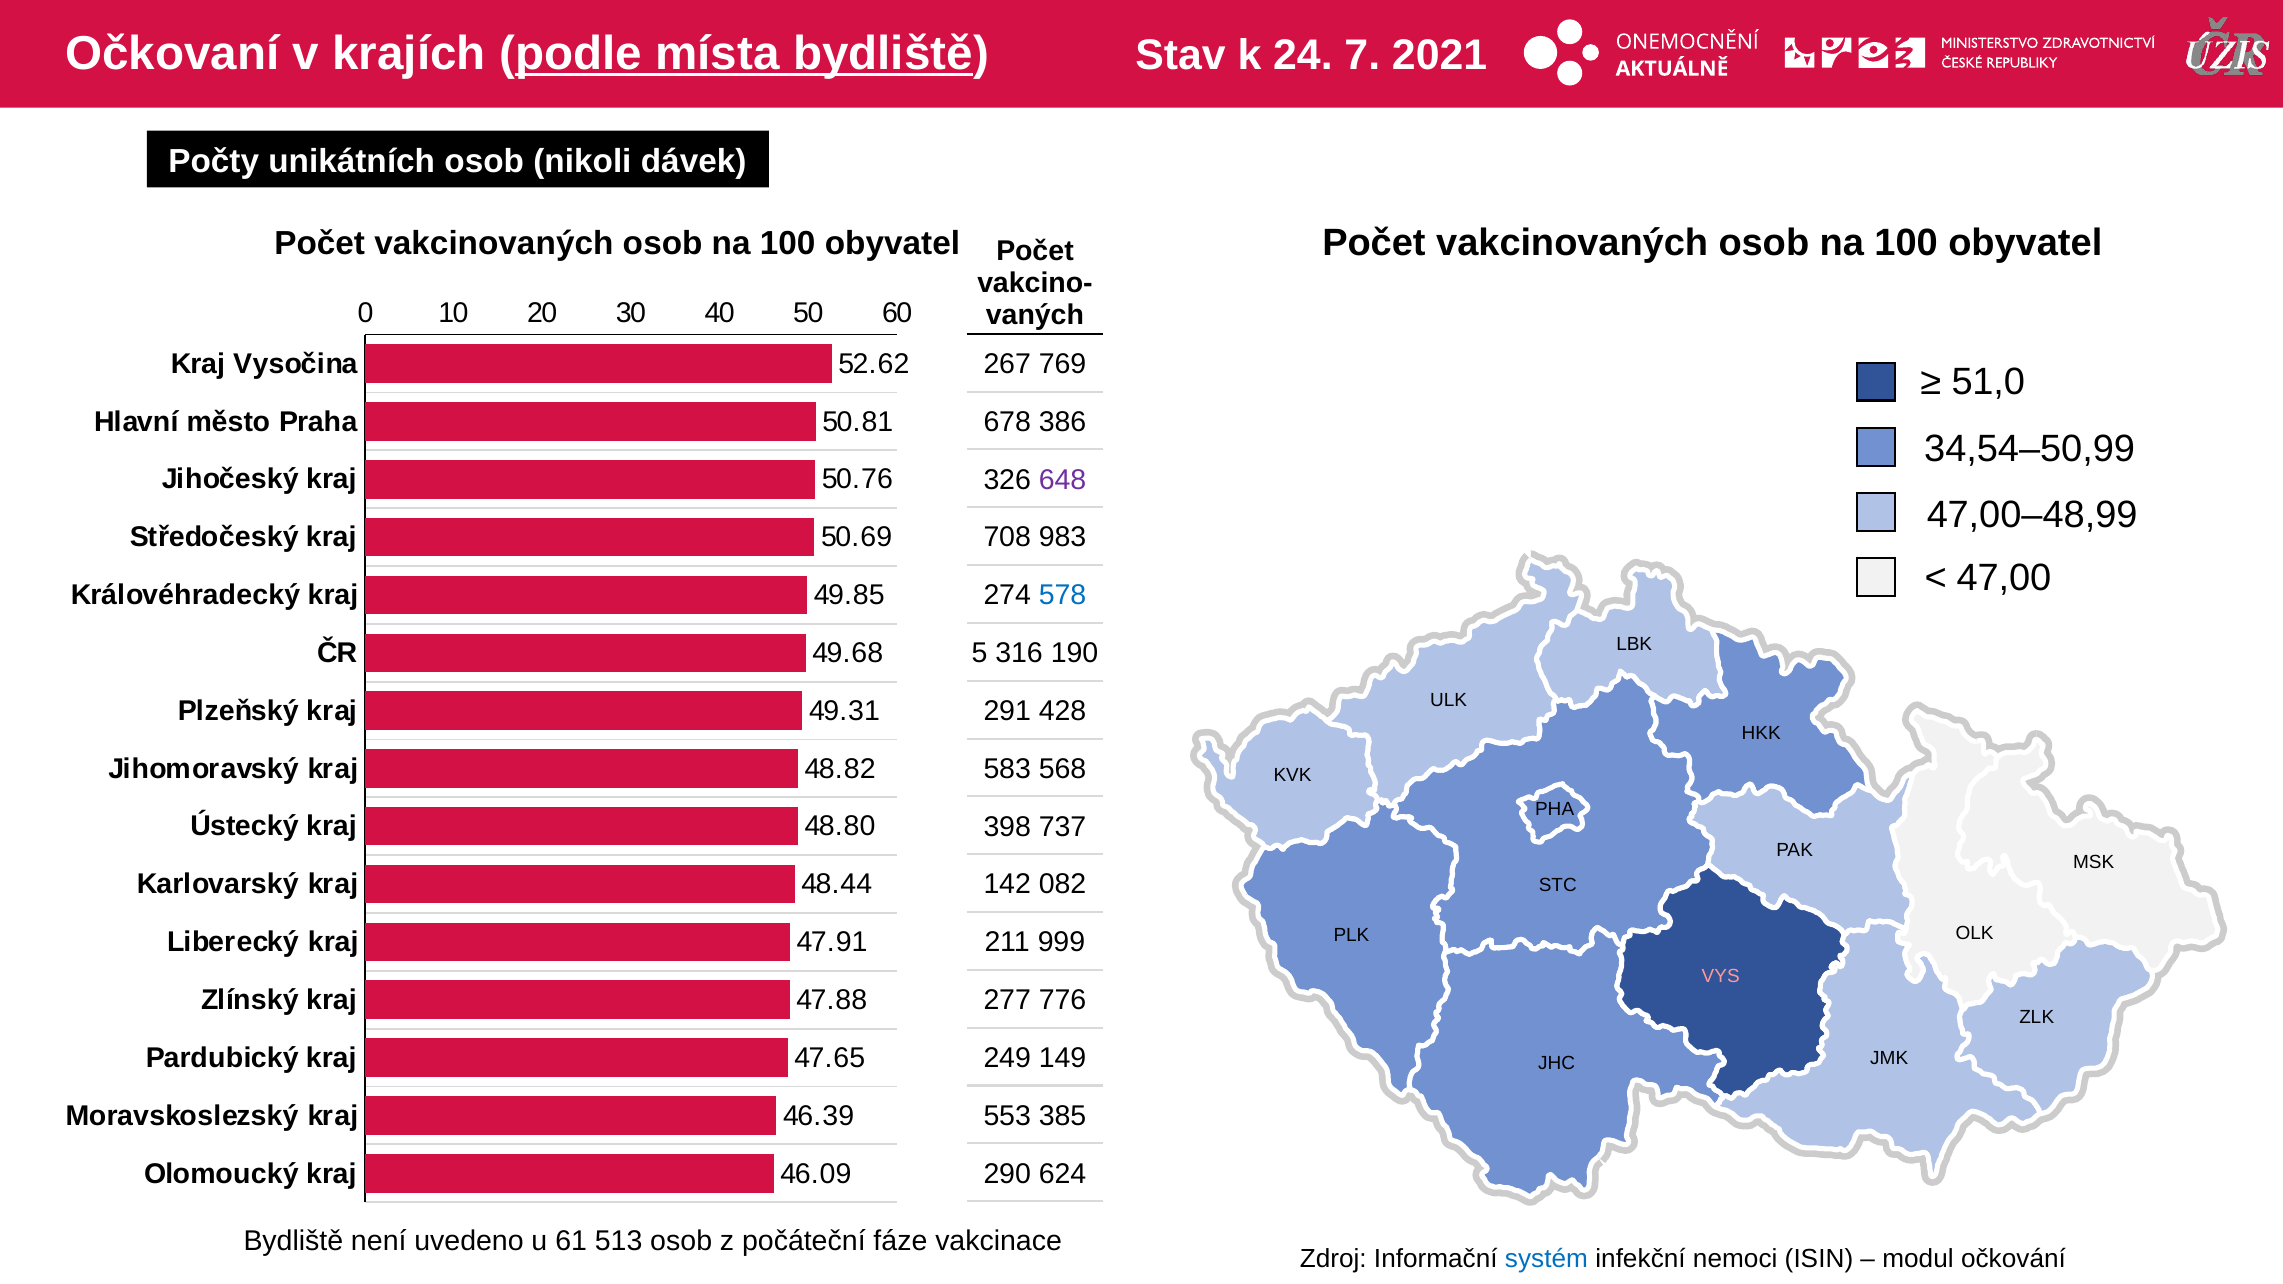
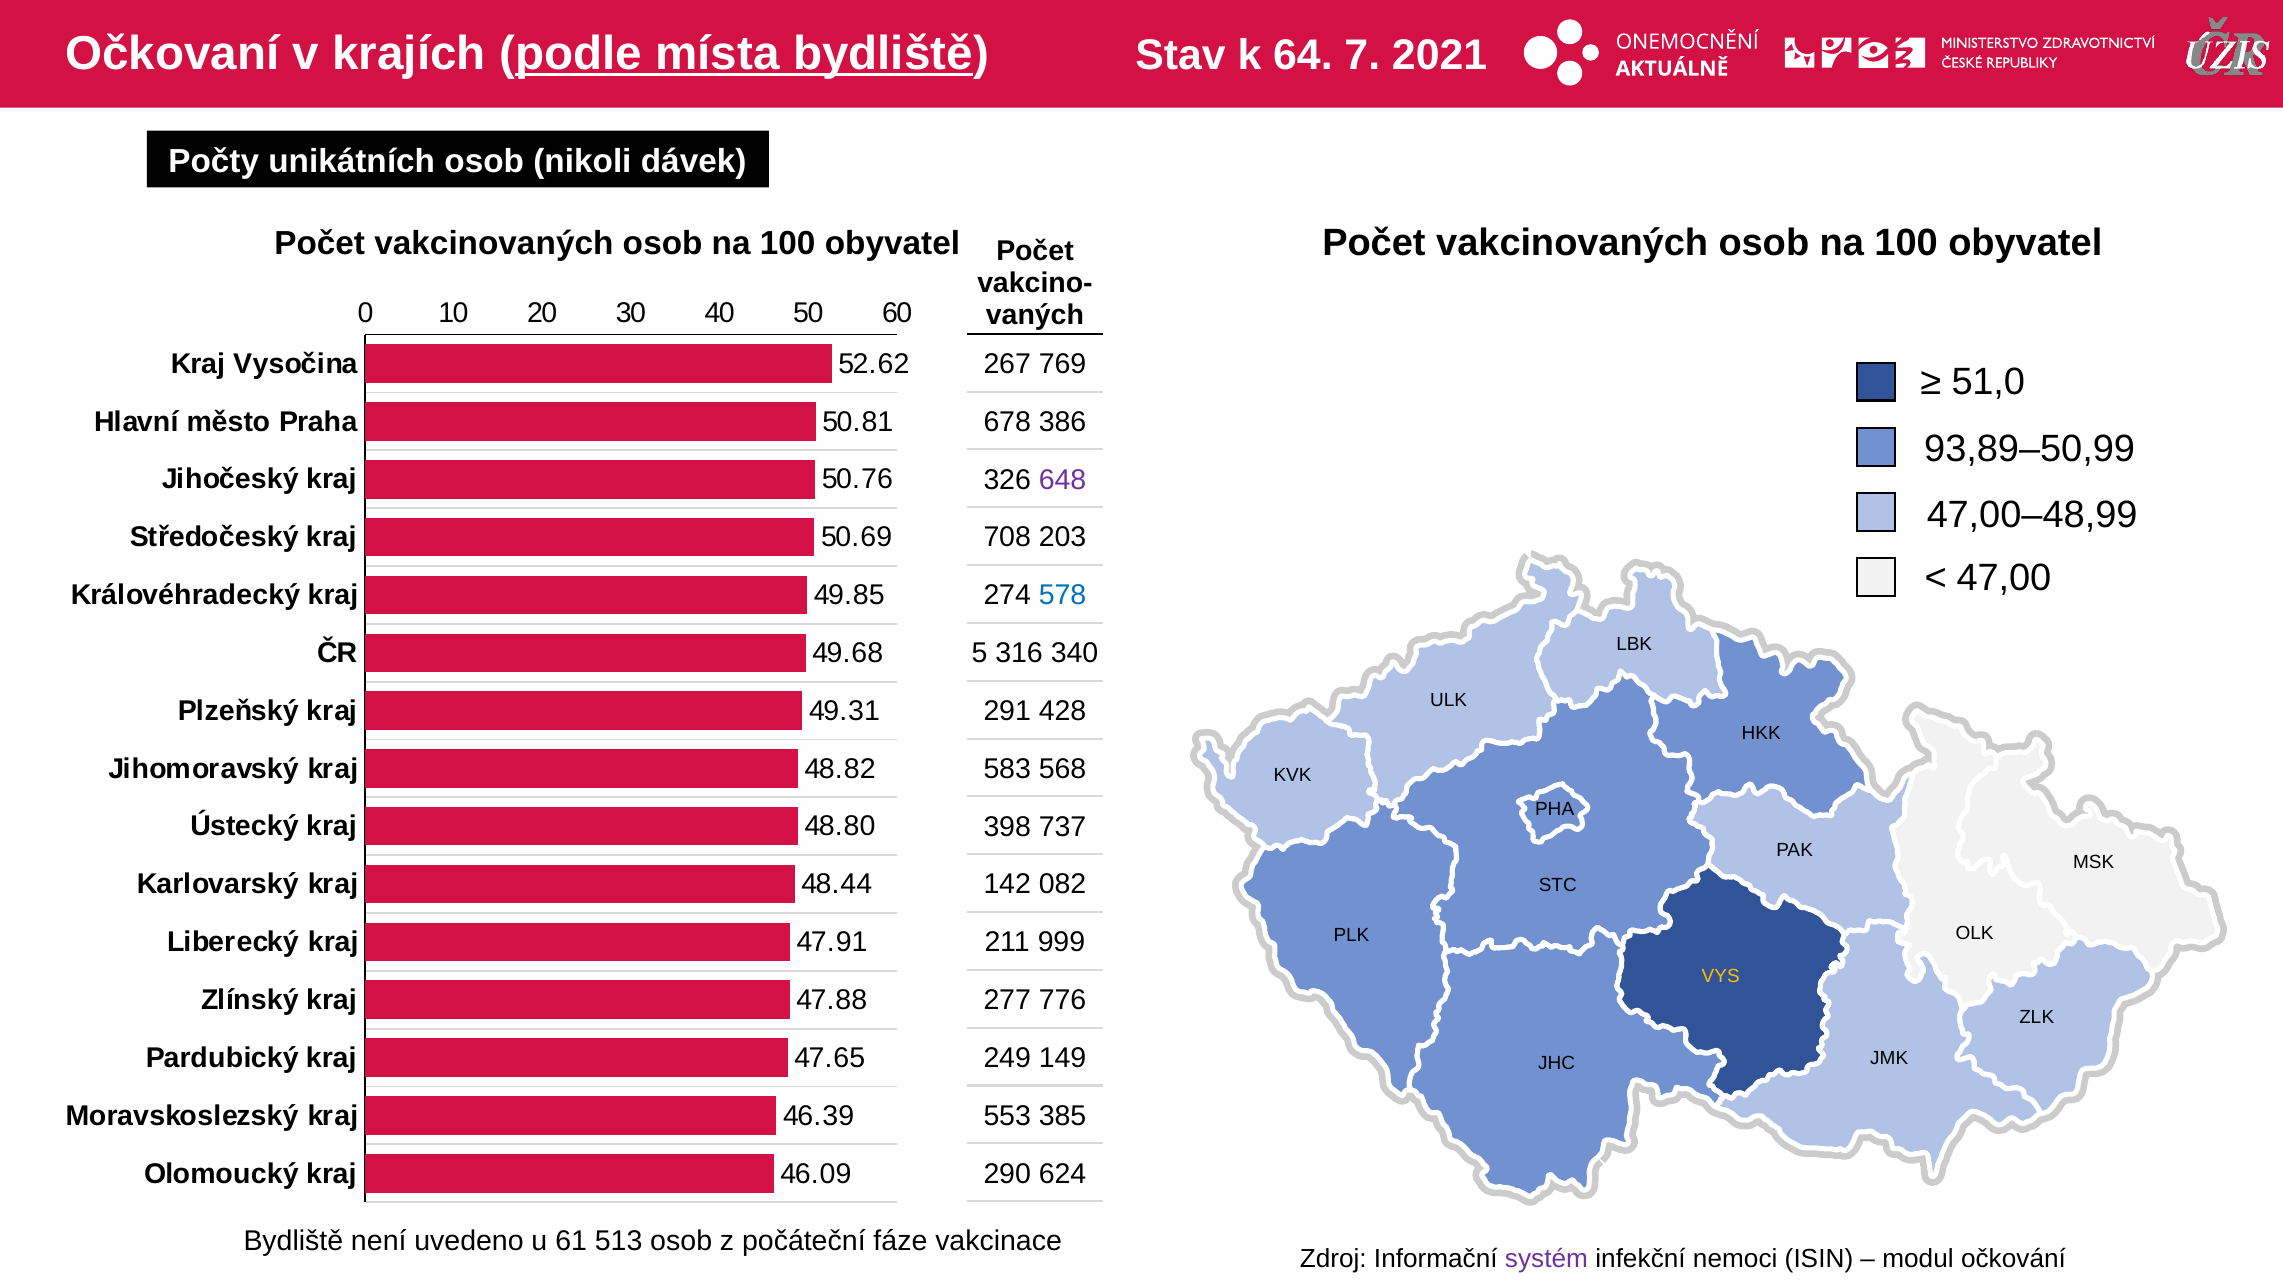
24: 24 -> 64
34,54–50,99: 34,54–50,99 -> 93,89–50,99
983: 983 -> 203
190: 190 -> 340
VYS colour: pink -> yellow
systém colour: blue -> purple
